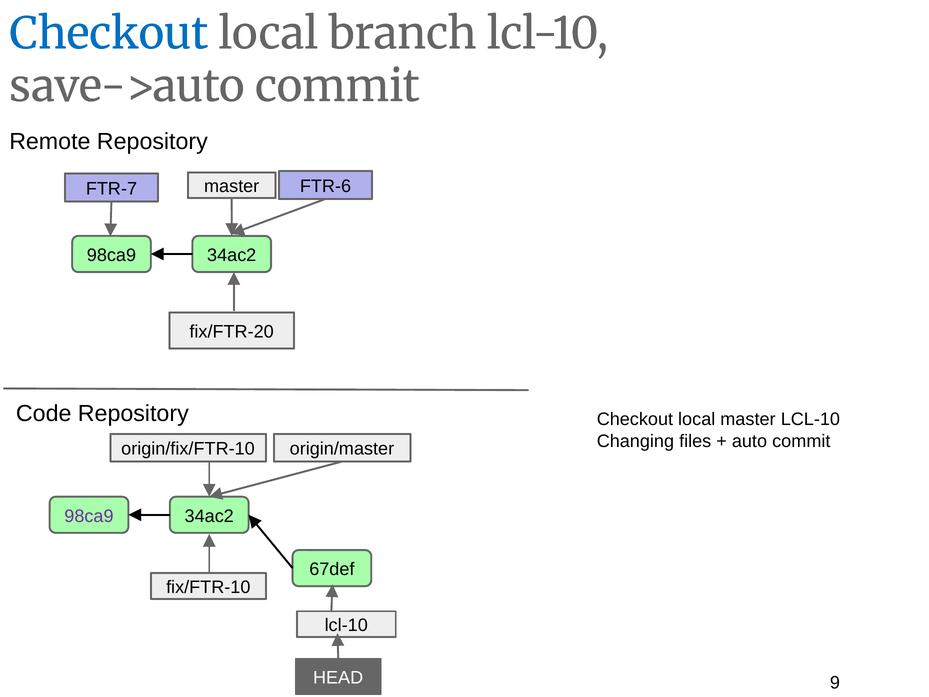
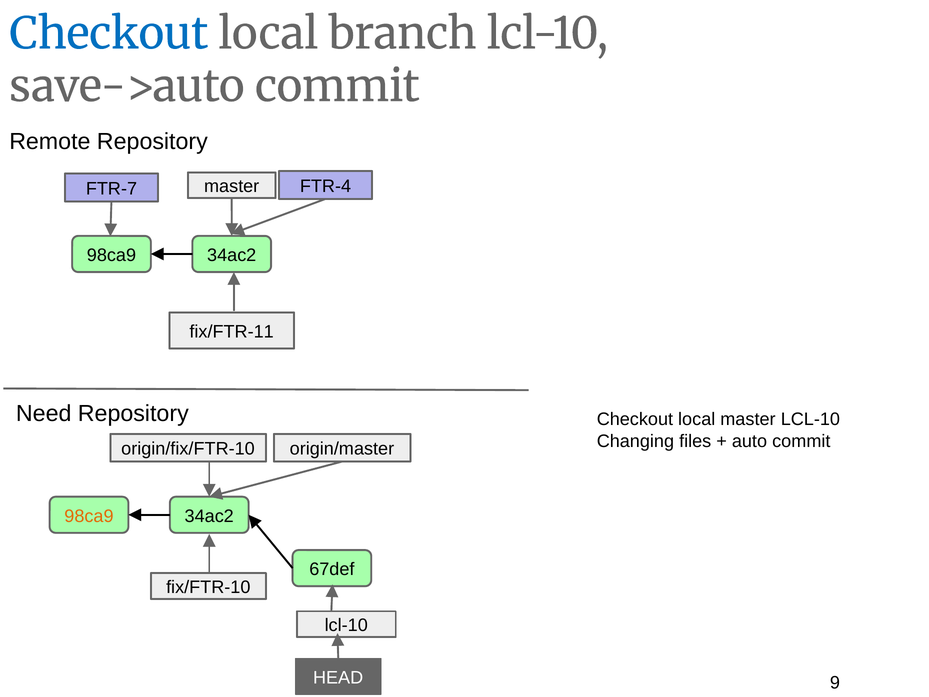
FTR-6: FTR-6 -> FTR-4
fix/FTR-20: fix/FTR-20 -> fix/FTR-11
Code: Code -> Need
98ca9 at (89, 516) colour: purple -> orange
